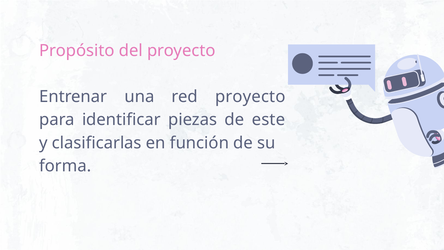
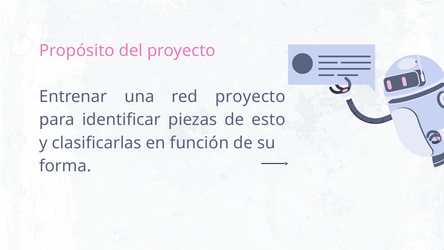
este: este -> esto
